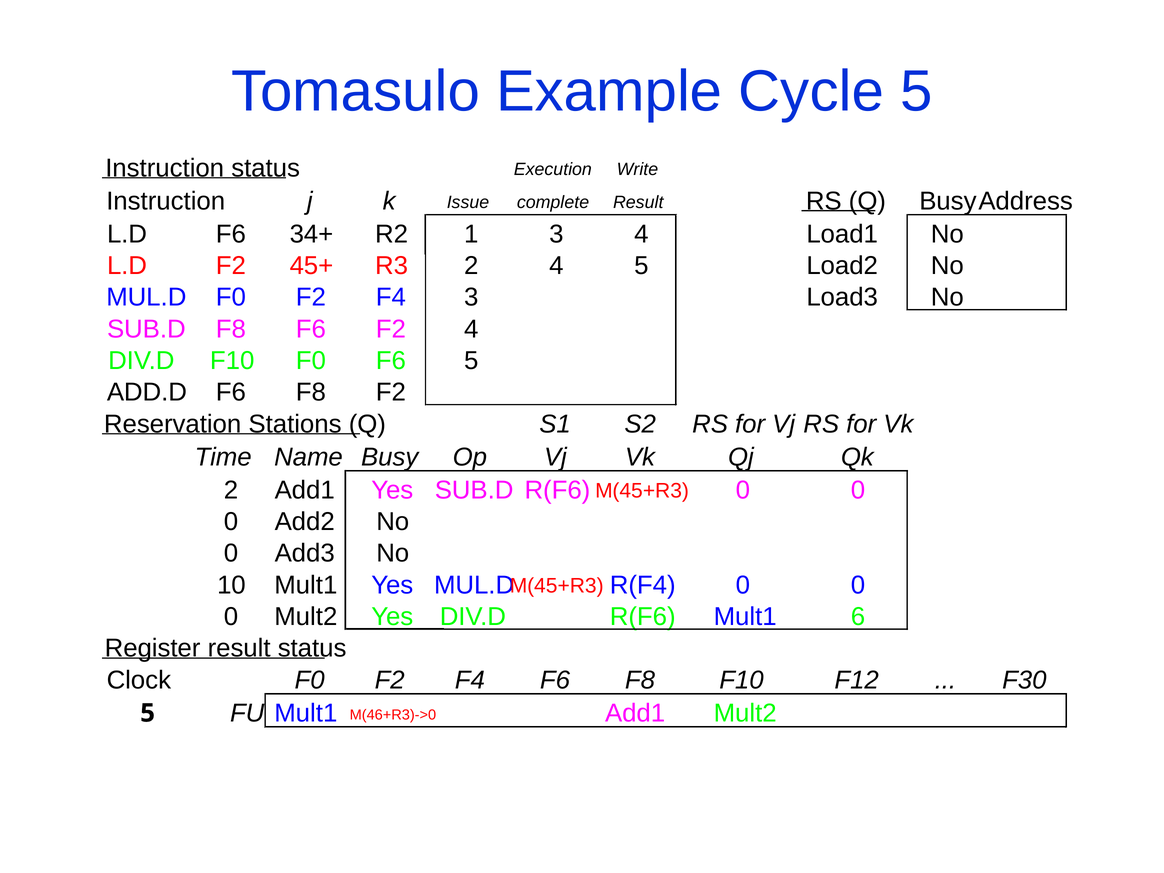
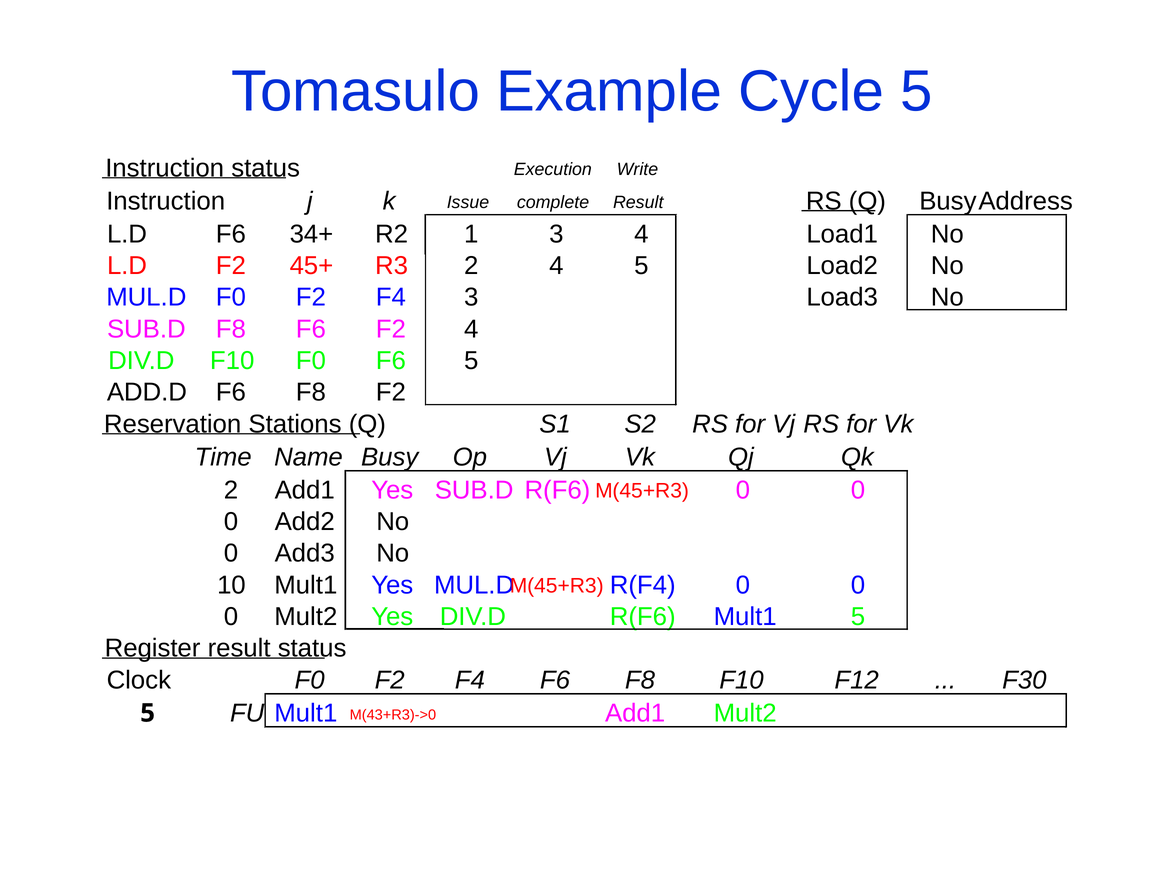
Mult1 6: 6 -> 5
M(46+R3)->0: M(46+R3)->0 -> M(43+R3)->0
